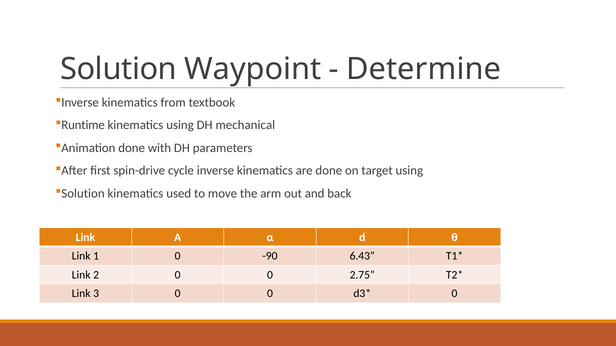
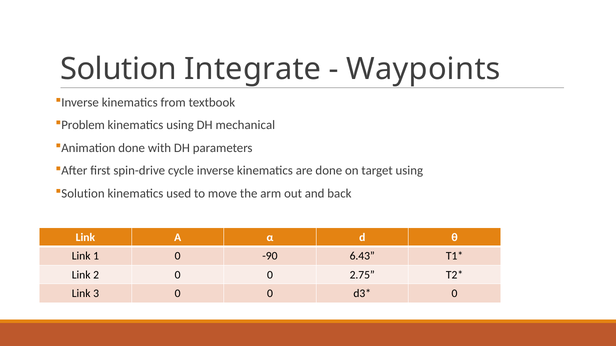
Waypoint: Waypoint -> Integrate
Determine: Determine -> Waypoints
Runtime: Runtime -> Problem
